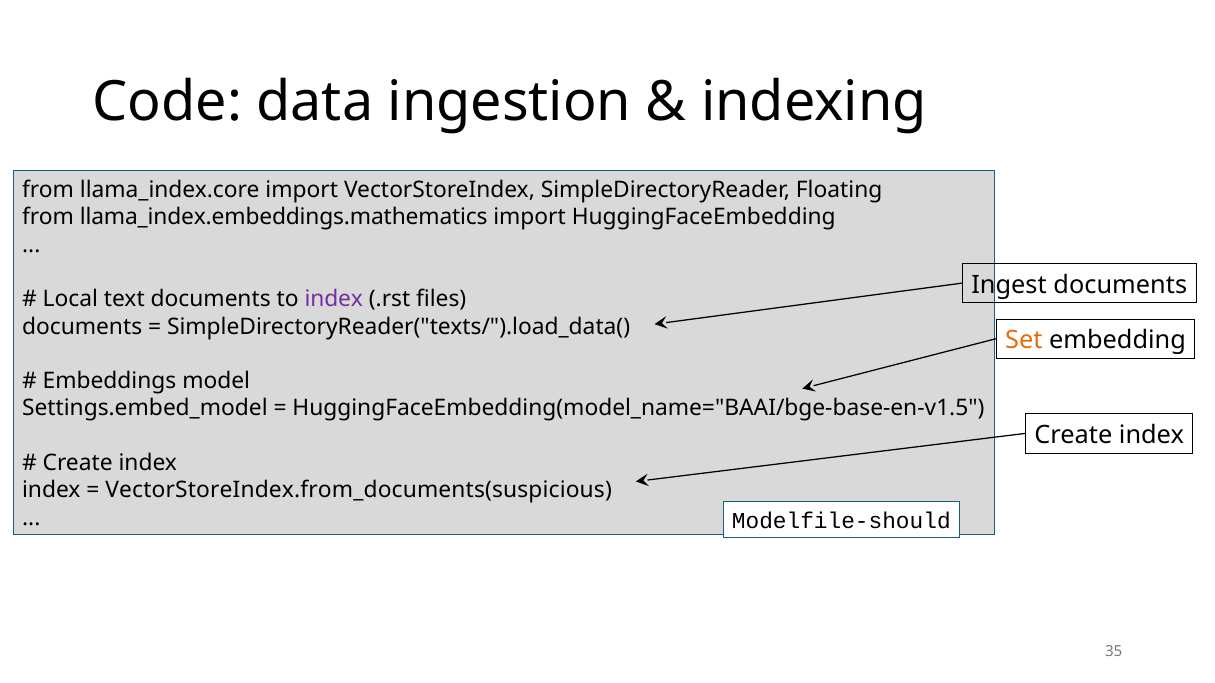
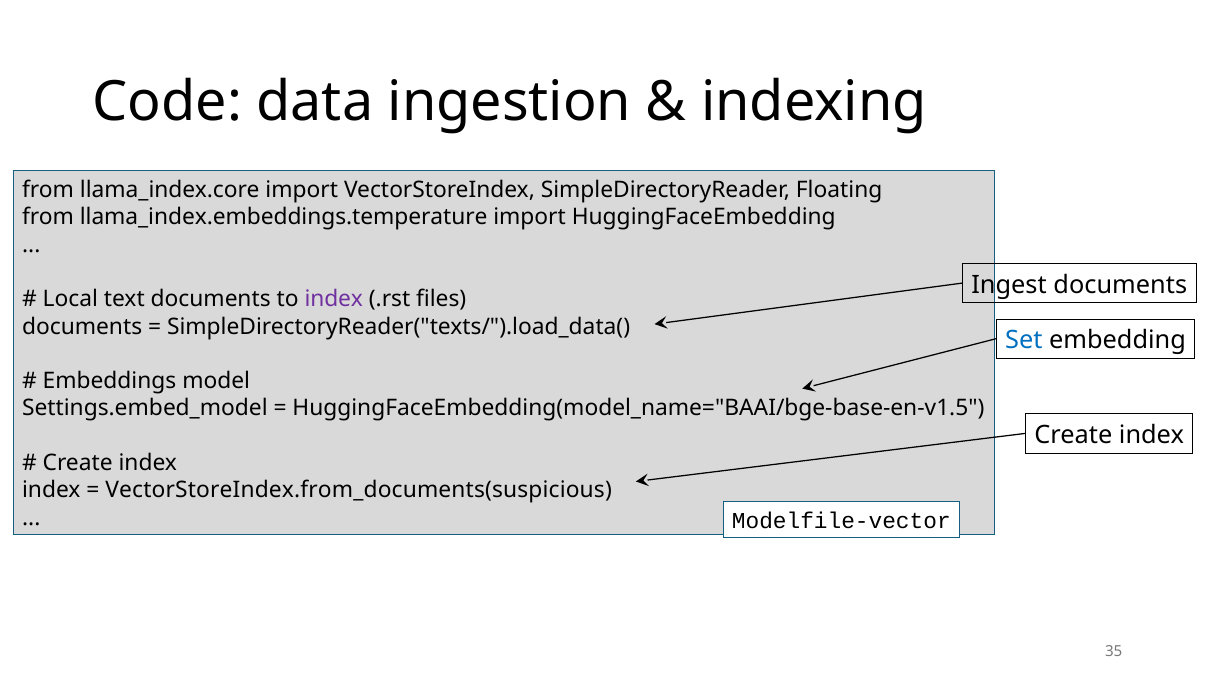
llama_index.embeddings.mathematics: llama_index.embeddings.mathematics -> llama_index.embeddings.temperature
Set colour: orange -> blue
Modelfile-should: Modelfile-should -> Modelfile-vector
